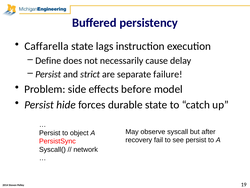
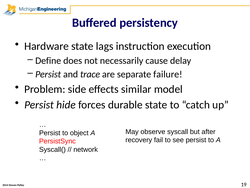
Caffarella: Caffarella -> Hardware
strict: strict -> trace
before: before -> similar
